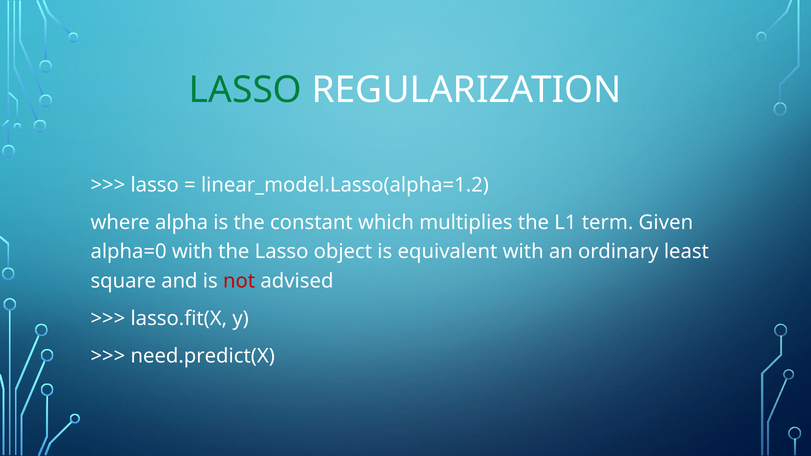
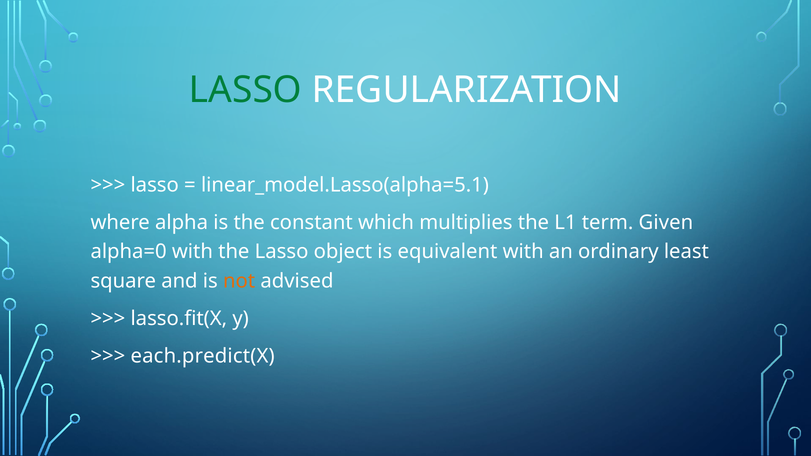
linear_model.Lasso(alpha=1.2: linear_model.Lasso(alpha=1.2 -> linear_model.Lasso(alpha=5.1
not colour: red -> orange
need.predict(X: need.predict(X -> each.predict(X
